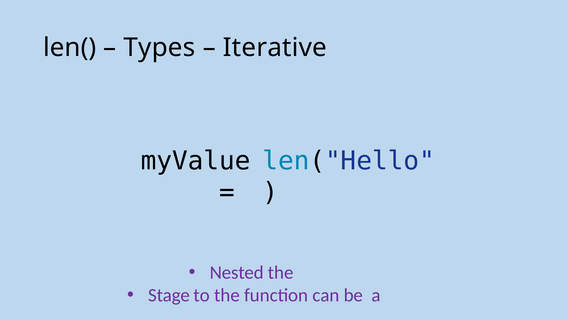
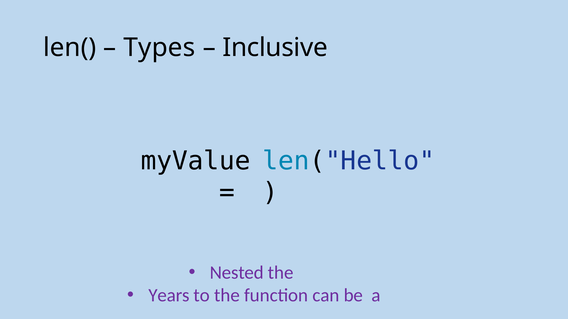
Iterative: Iterative -> Inclusive
Stage: Stage -> Years
